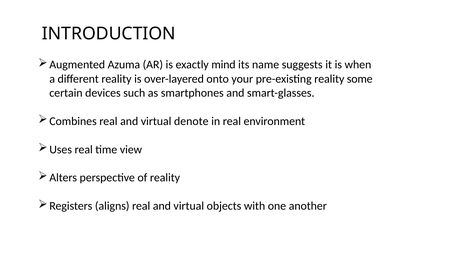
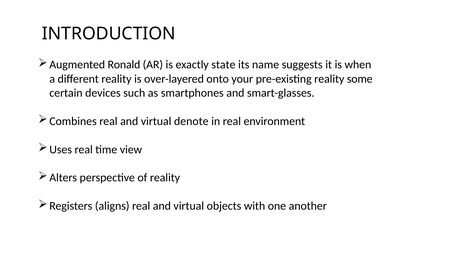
Azuma: Azuma -> Ronald
mind: mind -> state
